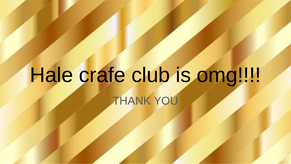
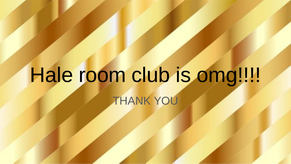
crafe: crafe -> room
